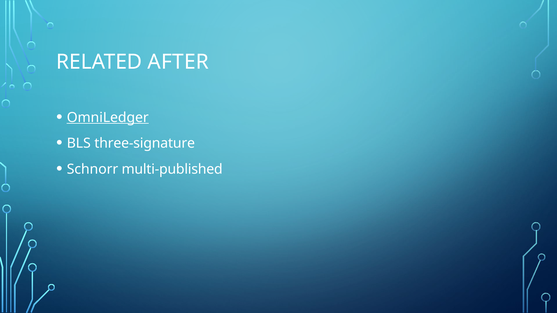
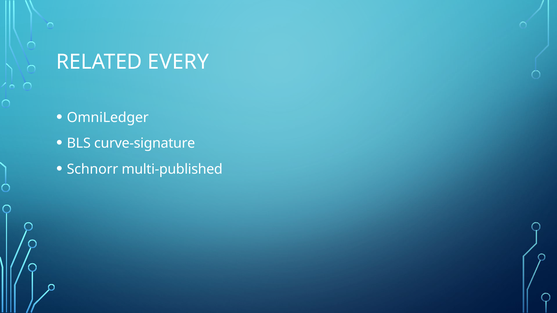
AFTER: AFTER -> EVERY
OmniLedger underline: present -> none
three-signature: three-signature -> curve-signature
